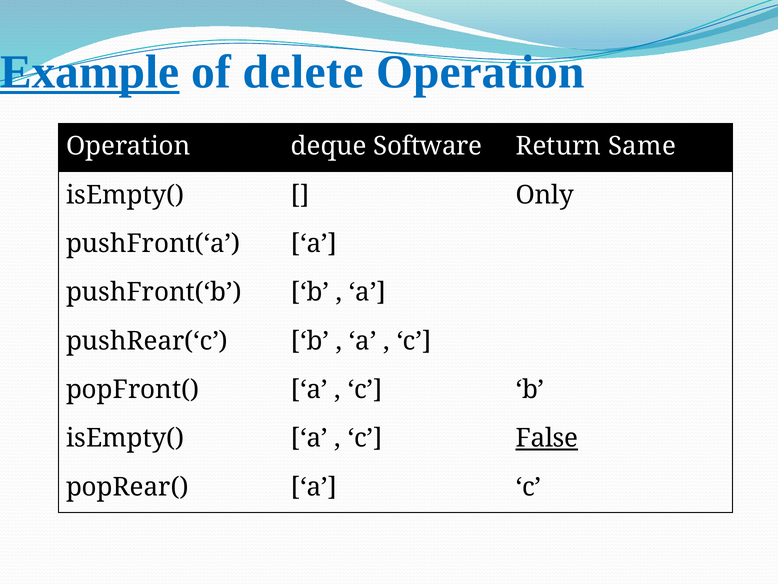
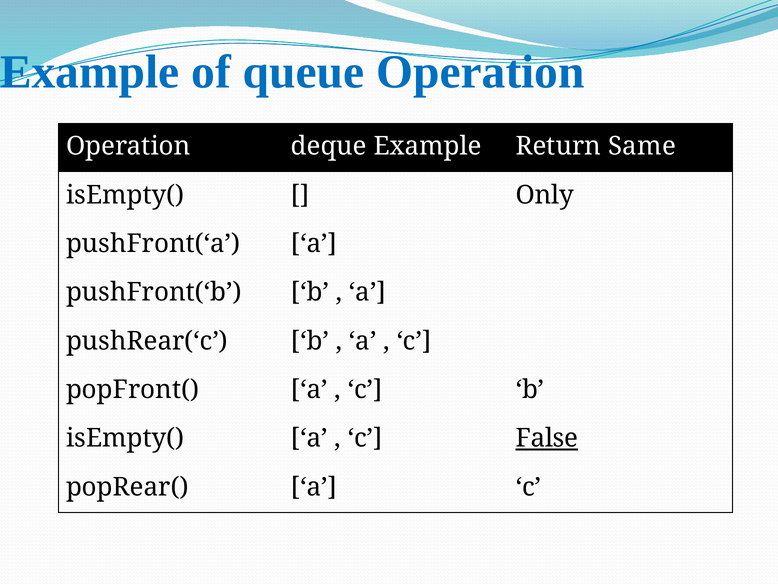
Example at (90, 72) underline: present -> none
delete: delete -> queue
deque Software: Software -> Example
